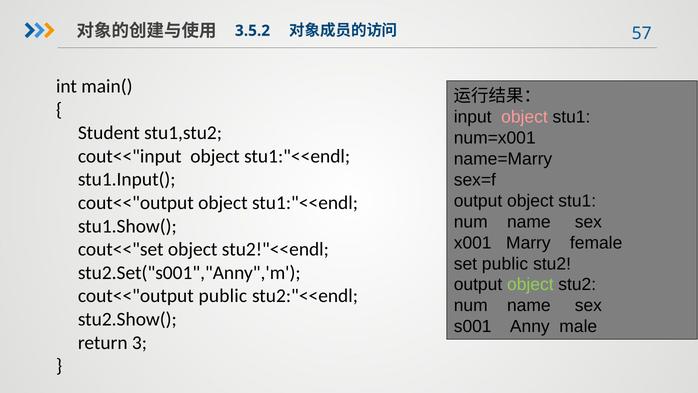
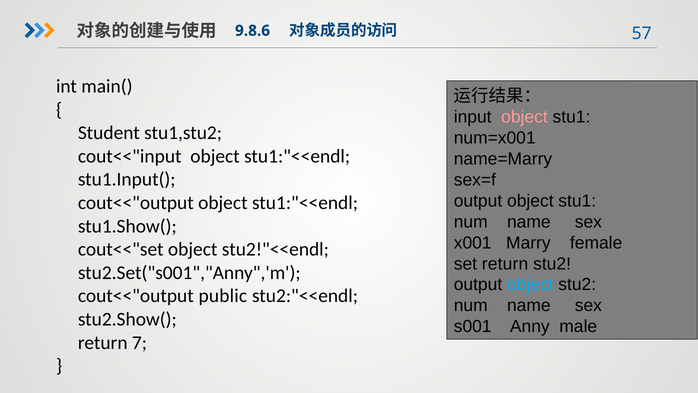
3.5.2: 3.5.2 -> 9.8.6
set public: public -> return
object at (530, 284) colour: light green -> light blue
3: 3 -> 7
